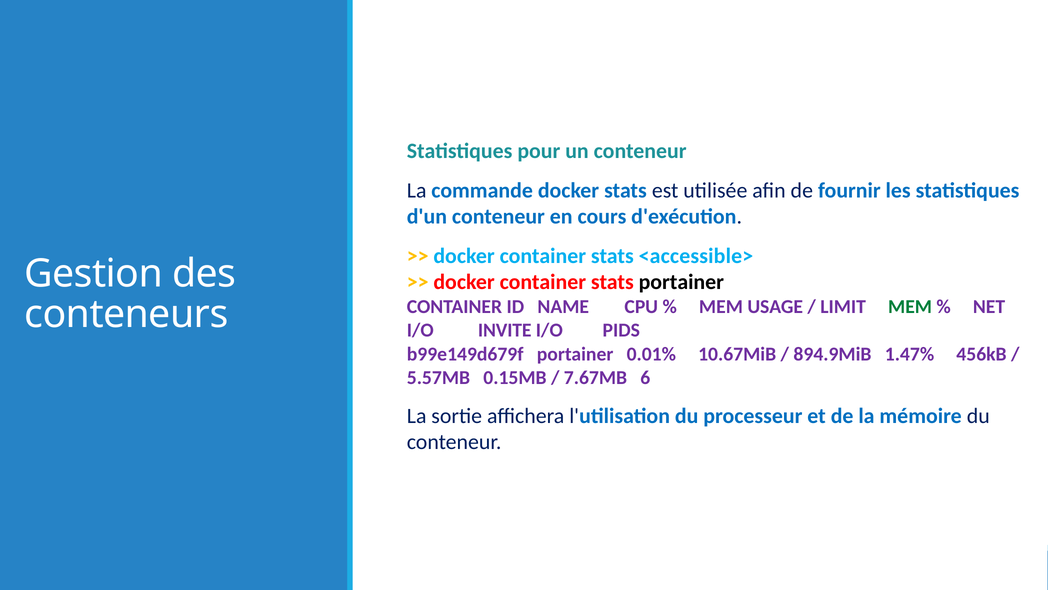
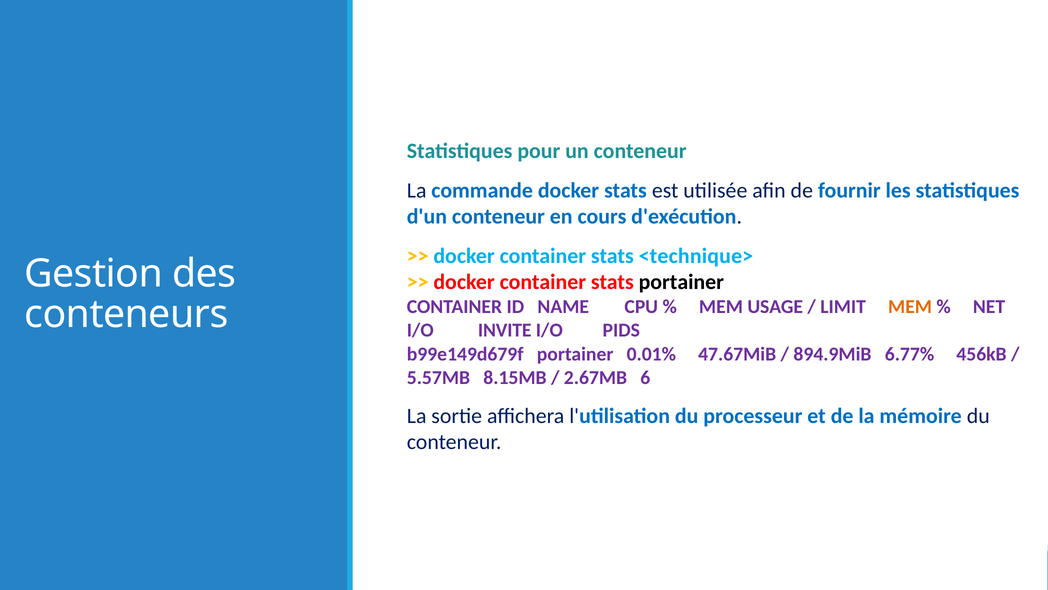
<accessible>: <accessible> -> <technique>
MEM at (910, 307) colour: green -> orange
10.67MiB: 10.67MiB -> 47.67MiB
1.47%: 1.47% -> 6.77%
0.15MB: 0.15MB -> 8.15MB
7.67MB: 7.67MB -> 2.67MB
